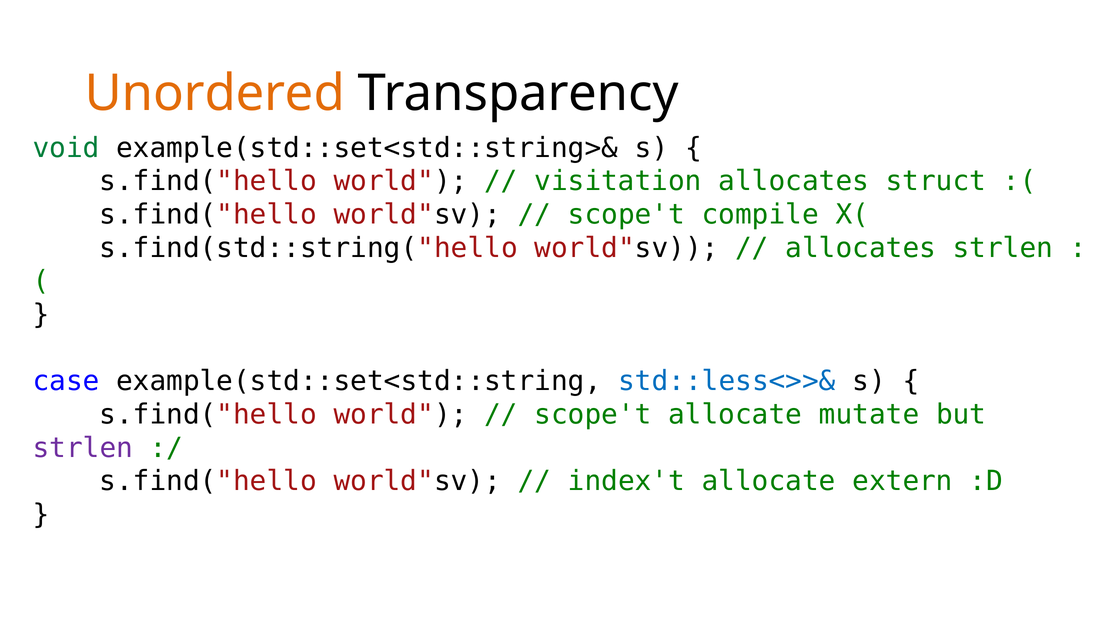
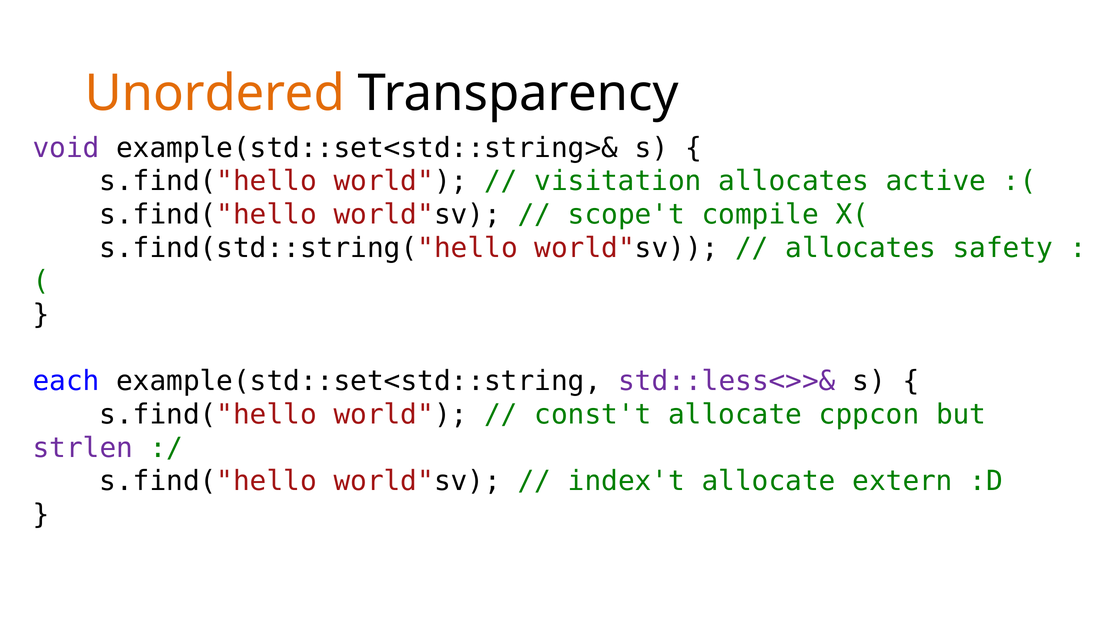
void colour: green -> purple
struct: struct -> active
allocates strlen: strlen -> safety
case: case -> each
std::less<>>& colour: blue -> purple
scope't at (593, 415): scope't -> const't
mutate: mutate -> cppcon
